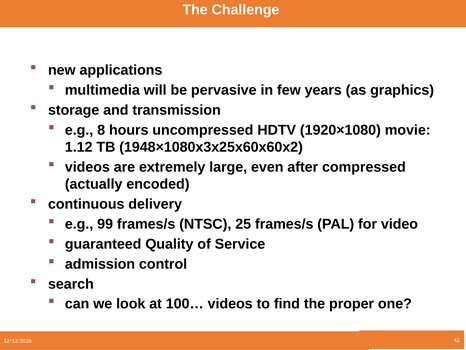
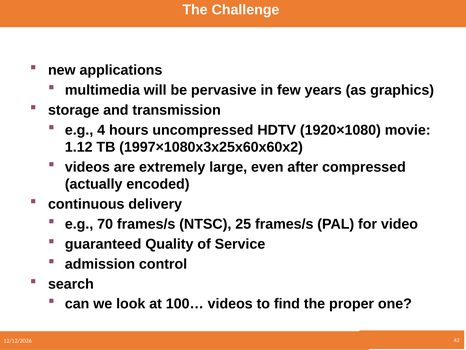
8: 8 -> 4
1948×1080x3x25x60x60x2: 1948×1080x3x25x60x60x2 -> 1997×1080x3x25x60x60x2
99: 99 -> 70
